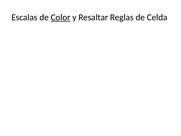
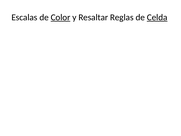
Celda underline: none -> present
